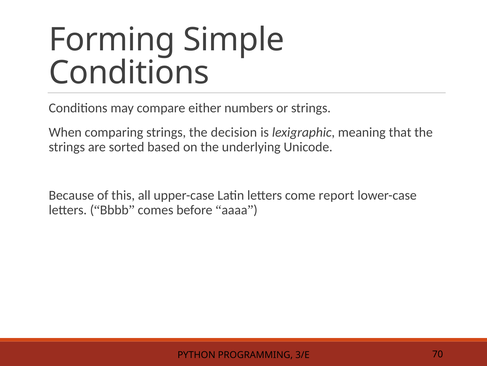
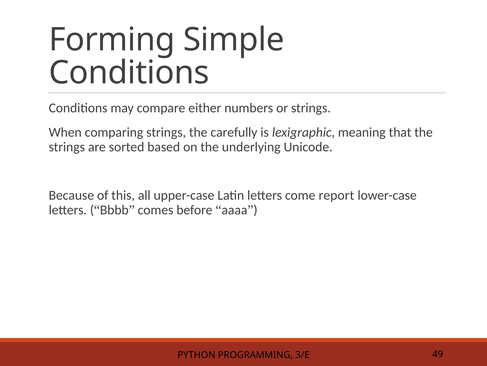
decision: decision -> carefully
70: 70 -> 49
